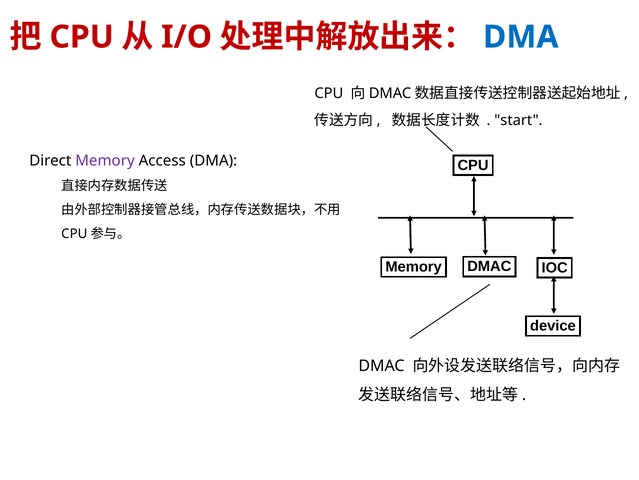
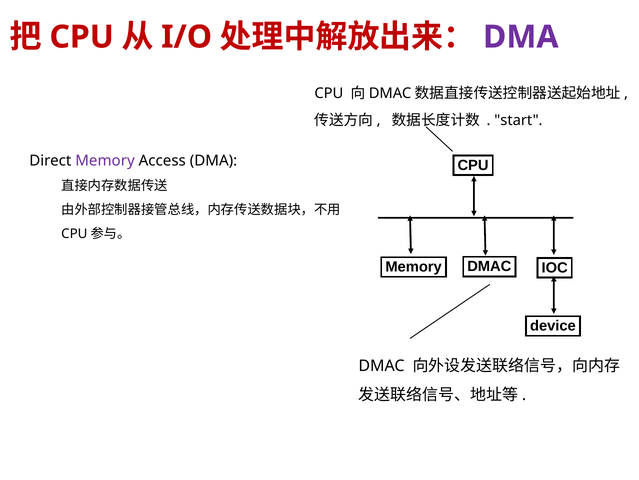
DMA at (521, 37) colour: blue -> purple
